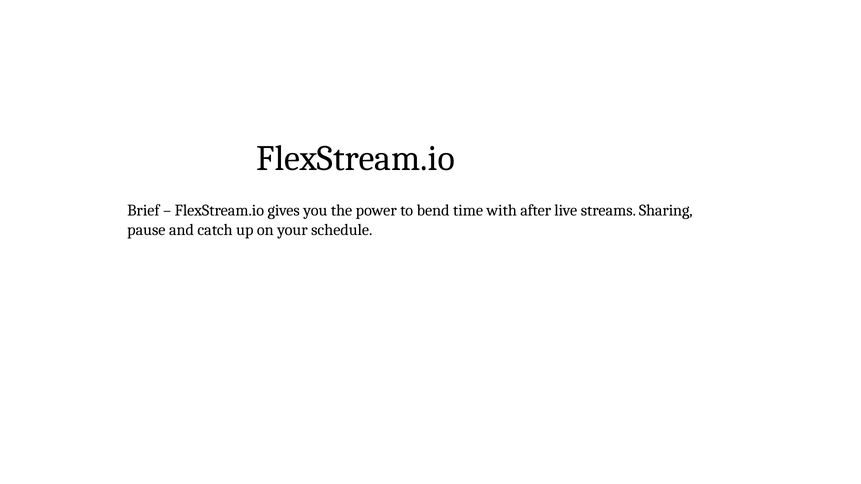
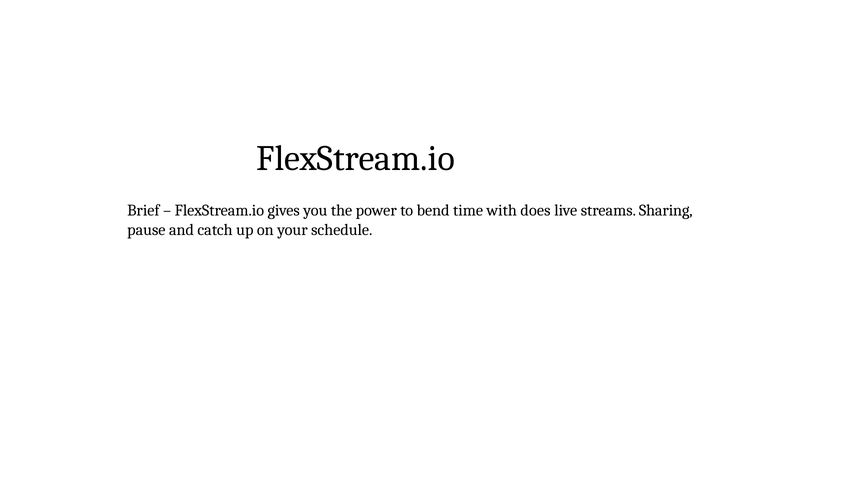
after: after -> does
